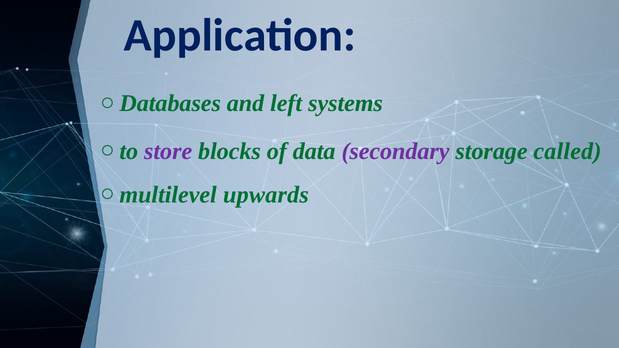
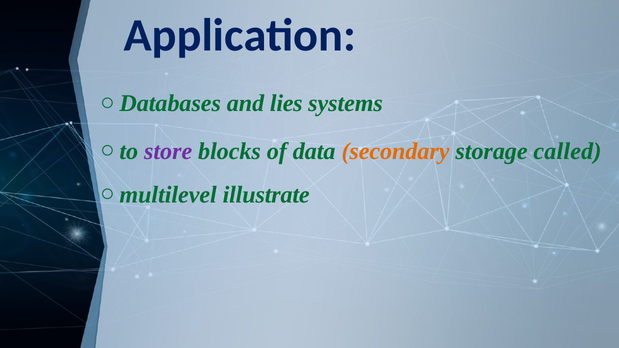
left: left -> lies
secondary colour: purple -> orange
upwards: upwards -> illustrate
